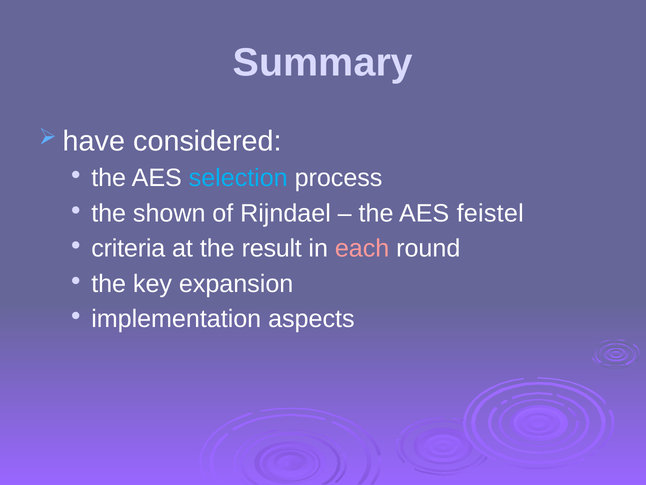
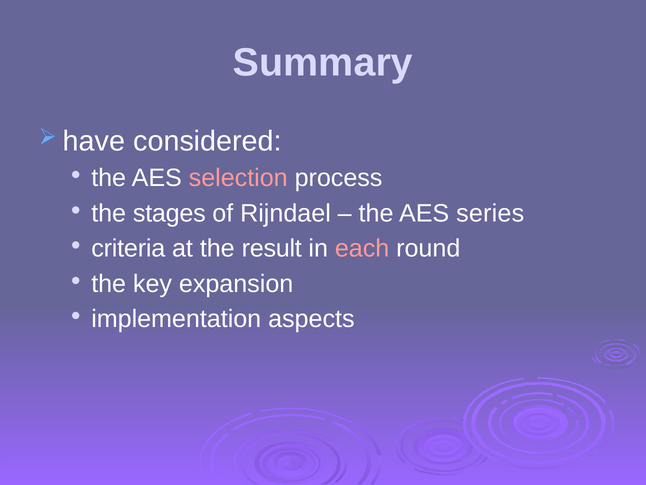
selection colour: light blue -> pink
shown: shown -> stages
feistel: feistel -> series
